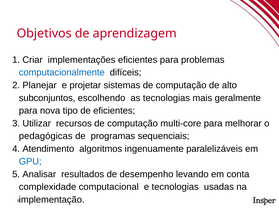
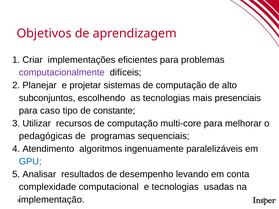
computacionalmente colour: blue -> purple
geralmente: geralmente -> presenciais
nova: nova -> caso
de eficientes: eficientes -> constante
